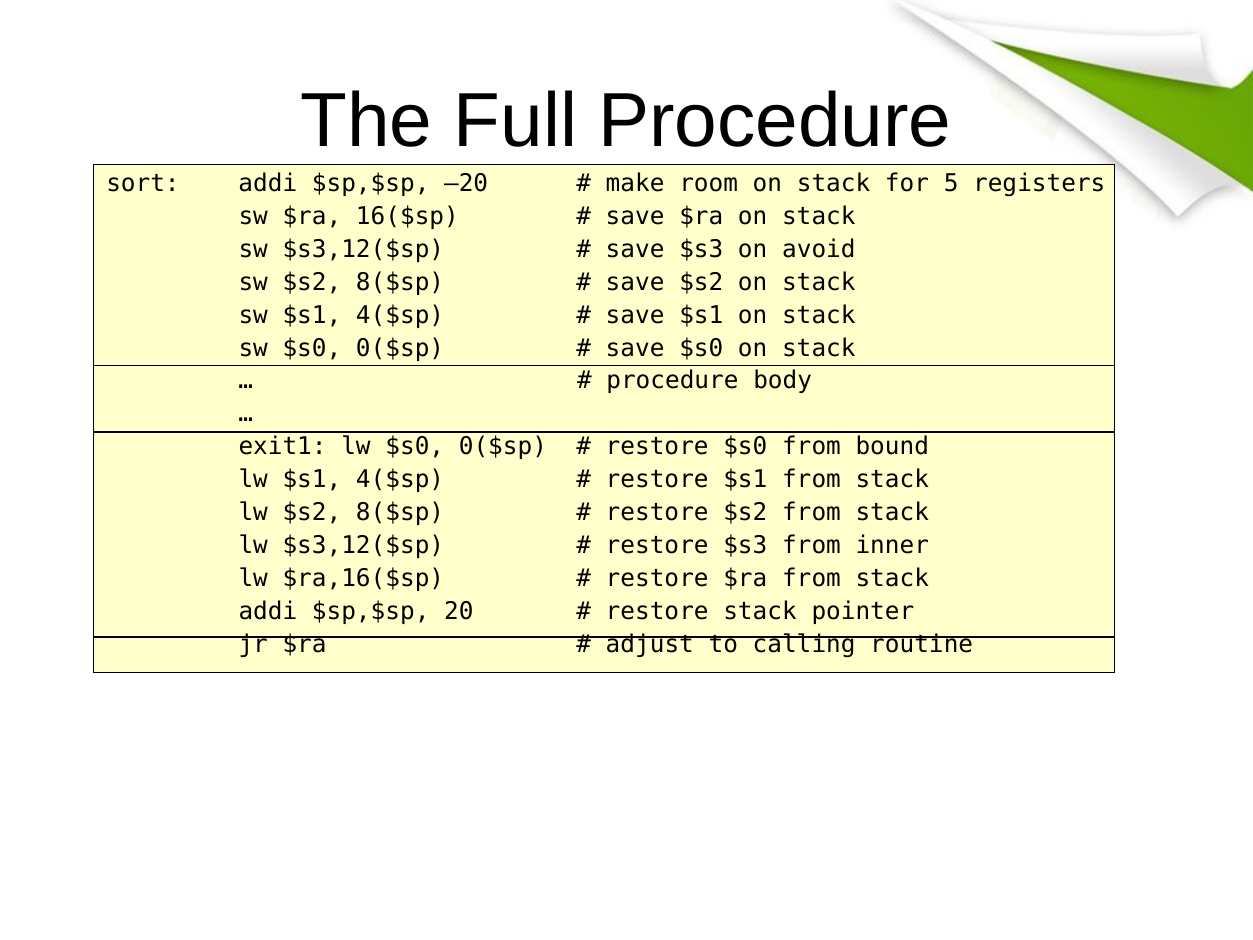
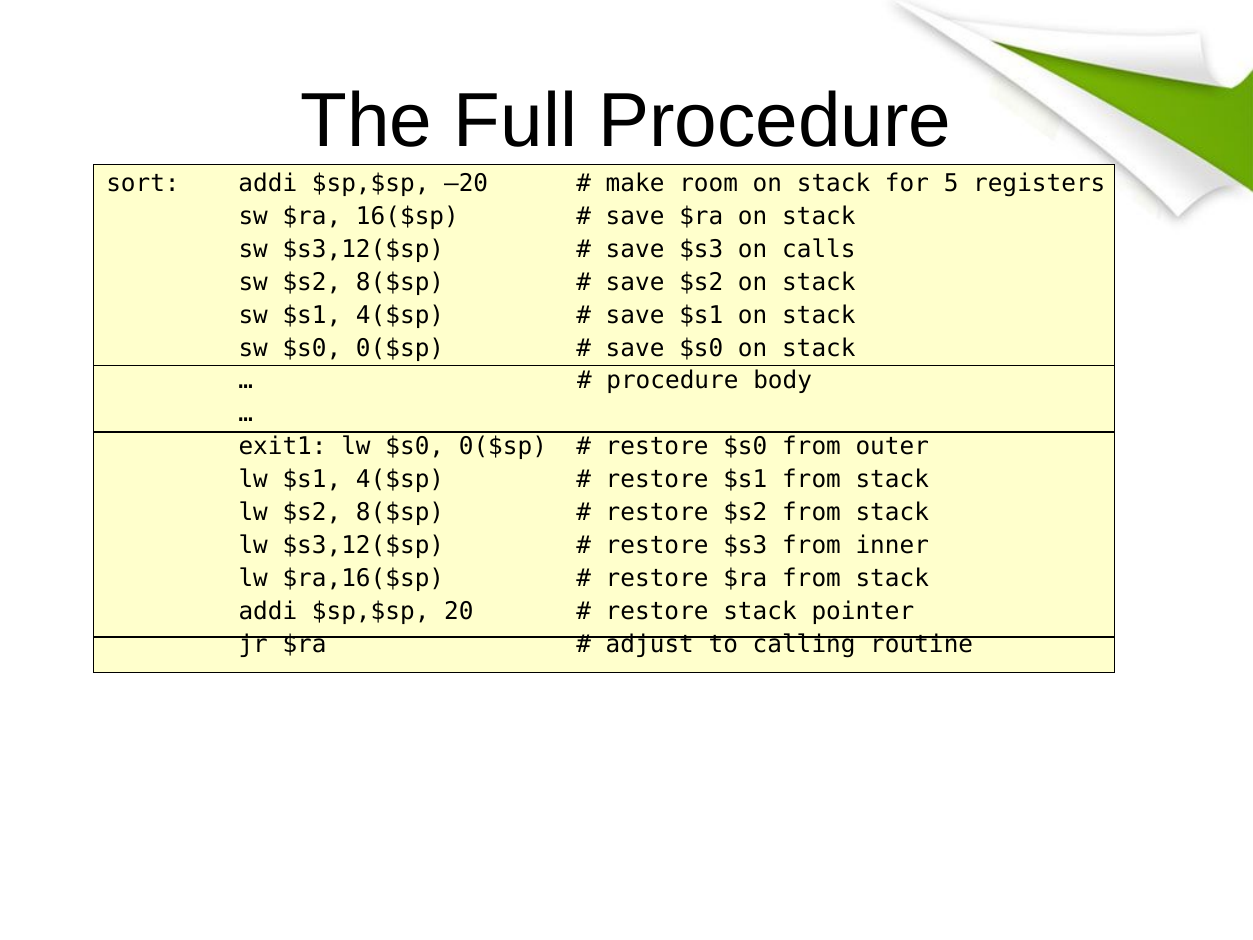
avoid: avoid -> calls
bound: bound -> outer
